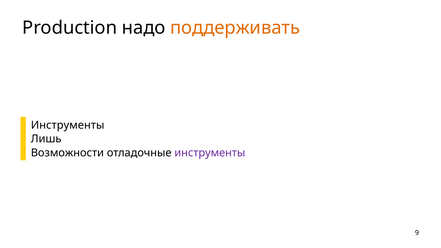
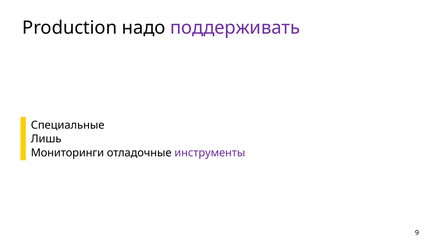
поддерживать colour: orange -> purple
Инструменты at (68, 125): Инструменты -> Специальные
Возможности: Возможности -> Мониторинги
